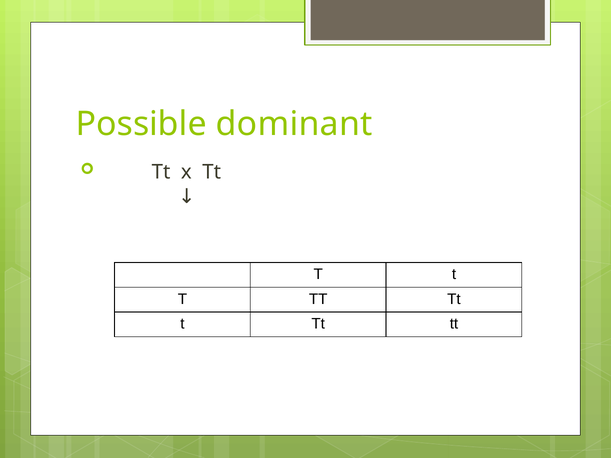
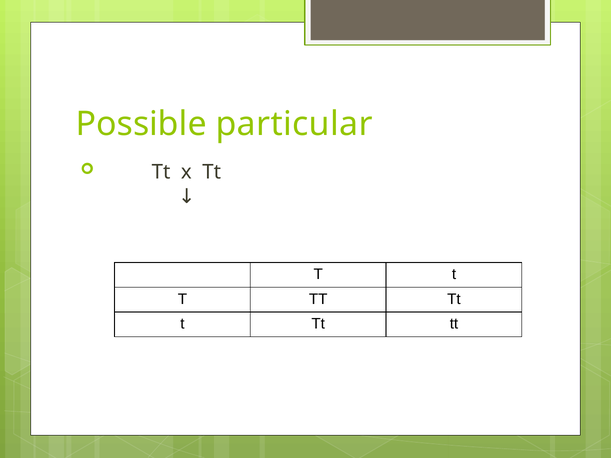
dominant: dominant -> particular
